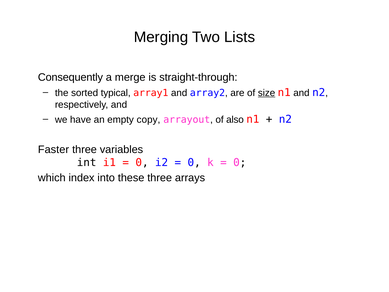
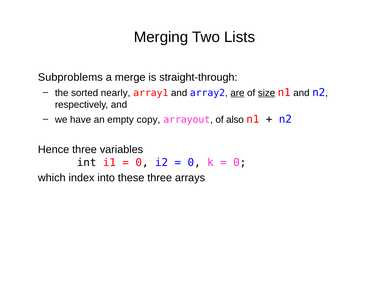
Consequently: Consequently -> Subproblems
typical: typical -> nearly
are underline: none -> present
Faster: Faster -> Hence
